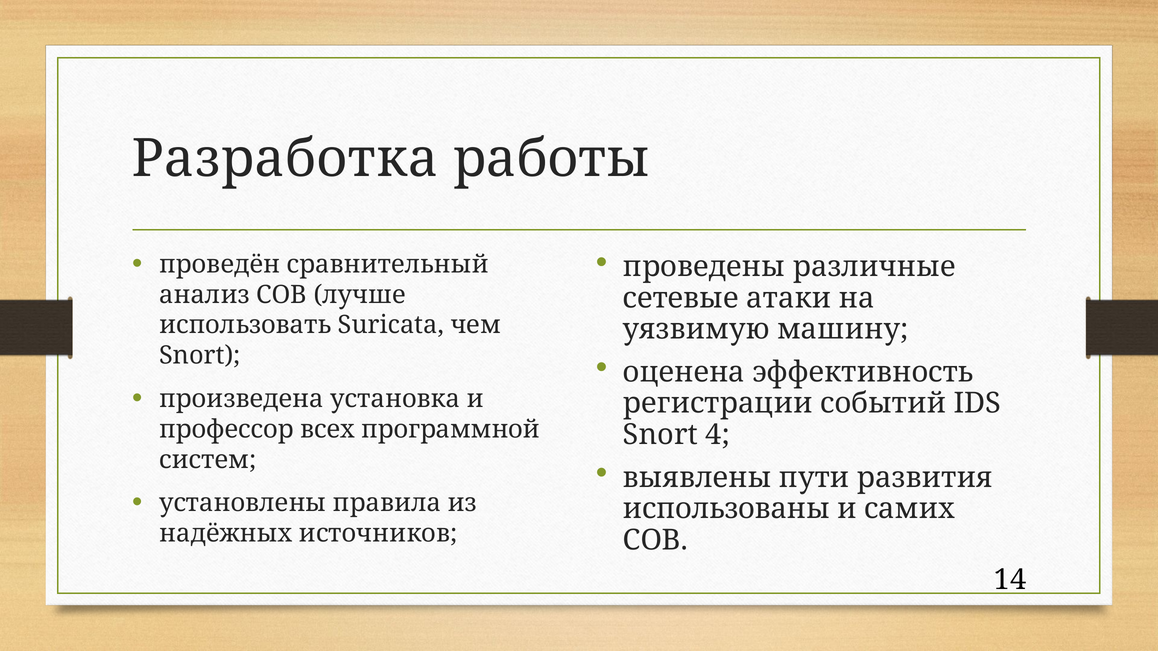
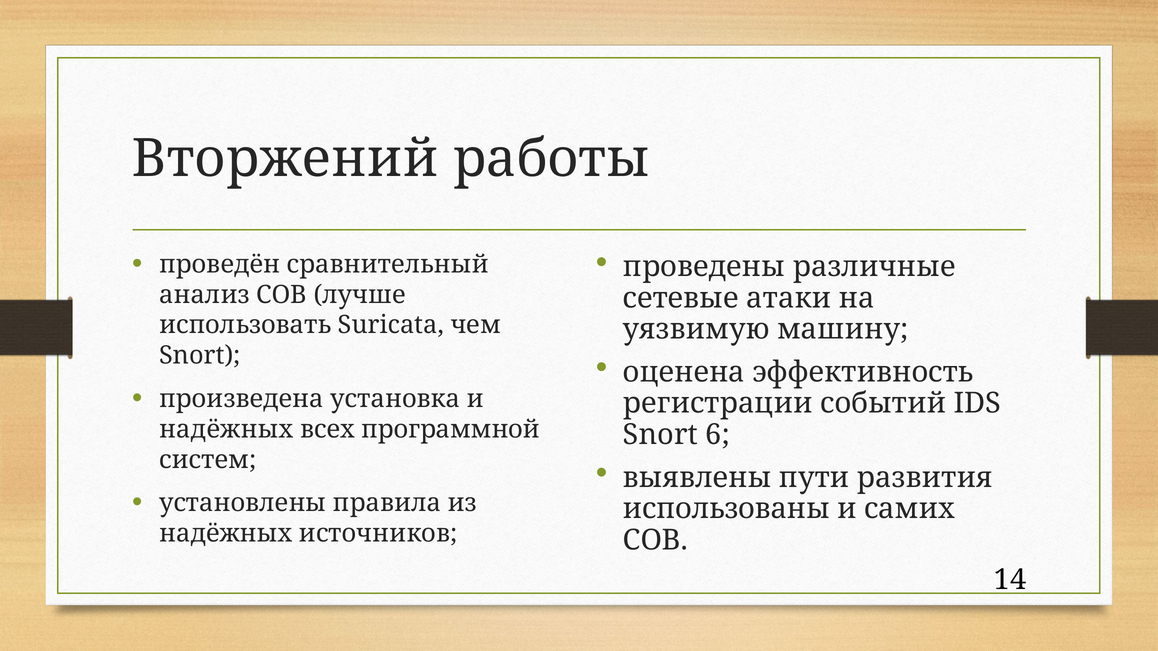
Разработка: Разработка -> Вторжений
профессор at (226, 430): профессор -> надёжных
4: 4 -> 6
